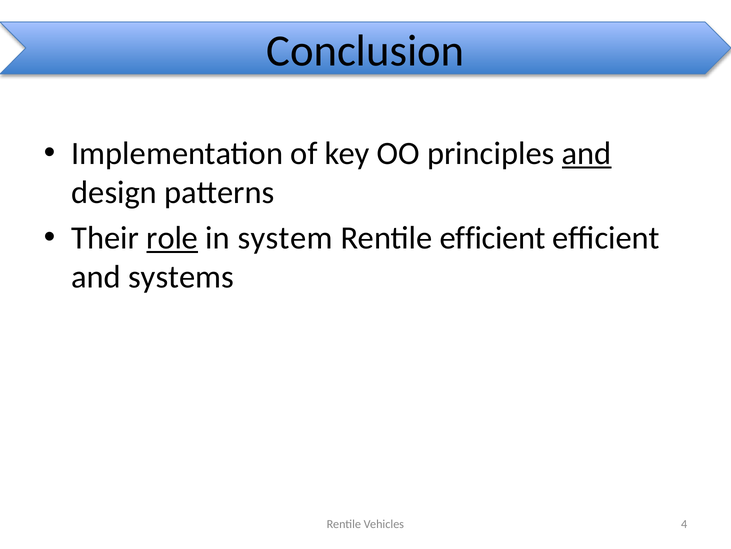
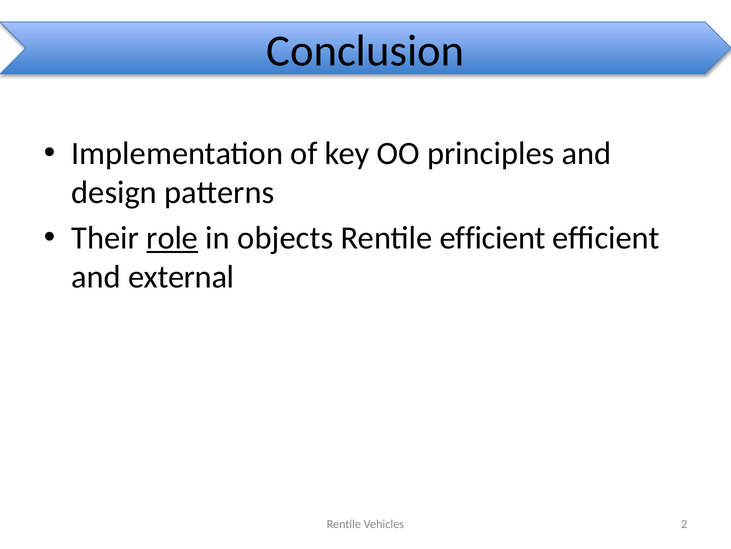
and at (587, 153) underline: present -> none
system: system -> objects
systems: systems -> external
4: 4 -> 2
